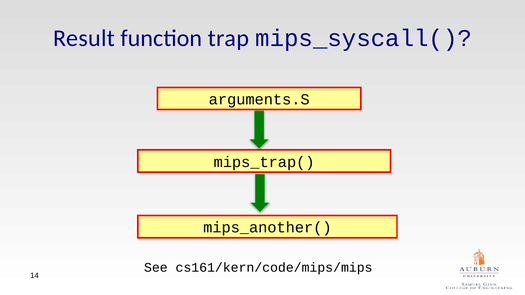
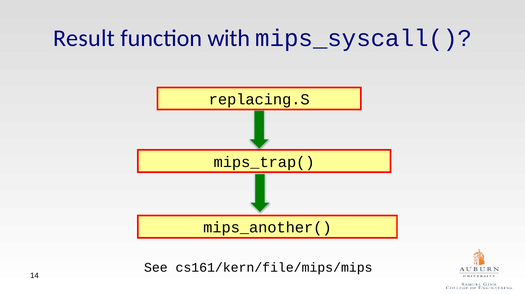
trap: trap -> with
arguments.S: arguments.S -> replacing.S
cs161/kern/code/mips/mips: cs161/kern/code/mips/mips -> cs161/kern/file/mips/mips
